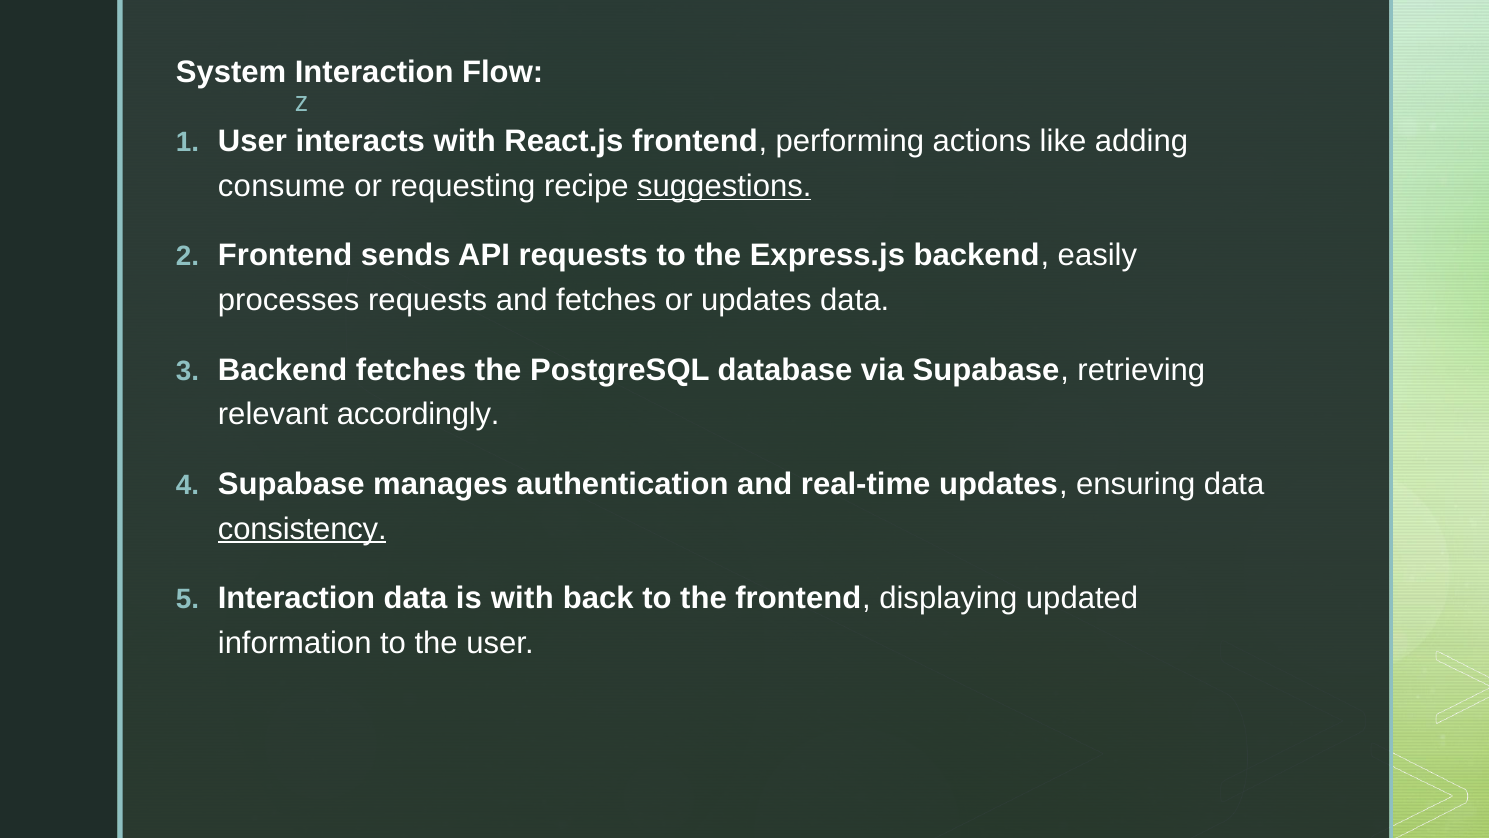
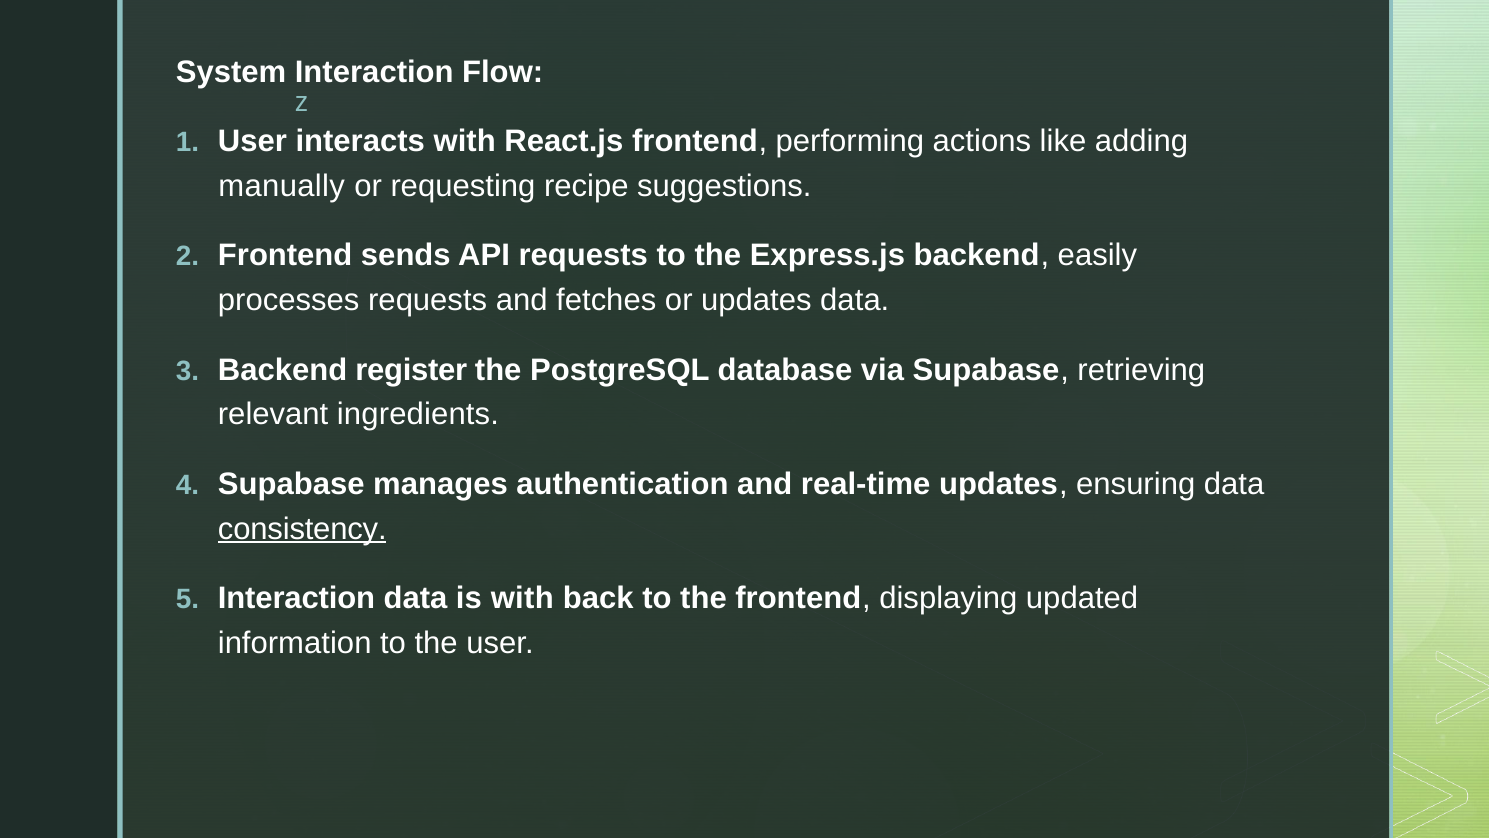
consume: consume -> manually
suggestions underline: present -> none
Backend fetches: fetches -> register
accordingly: accordingly -> ingredients
